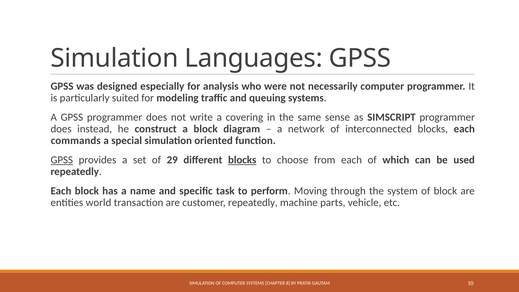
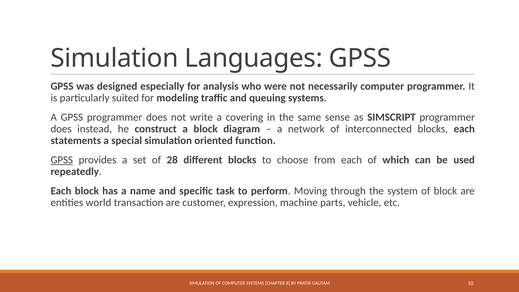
commands: commands -> statements
29: 29 -> 28
blocks at (242, 160) underline: present -> none
customer repeatedly: repeatedly -> expression
